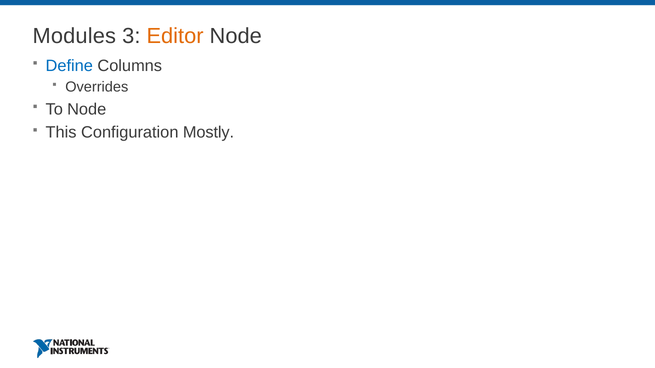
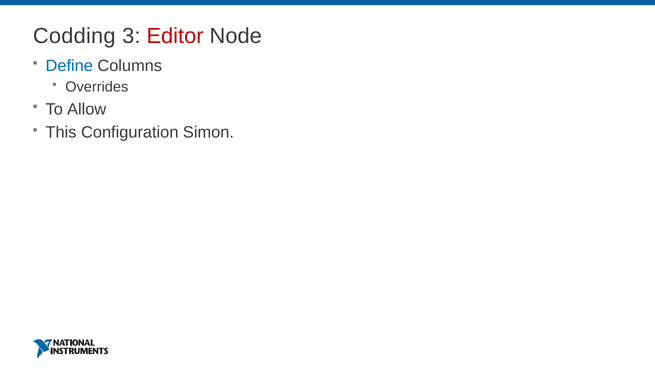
Modules: Modules -> Codding
Editor colour: orange -> red
To Node: Node -> Allow
Mostly: Mostly -> Simon
